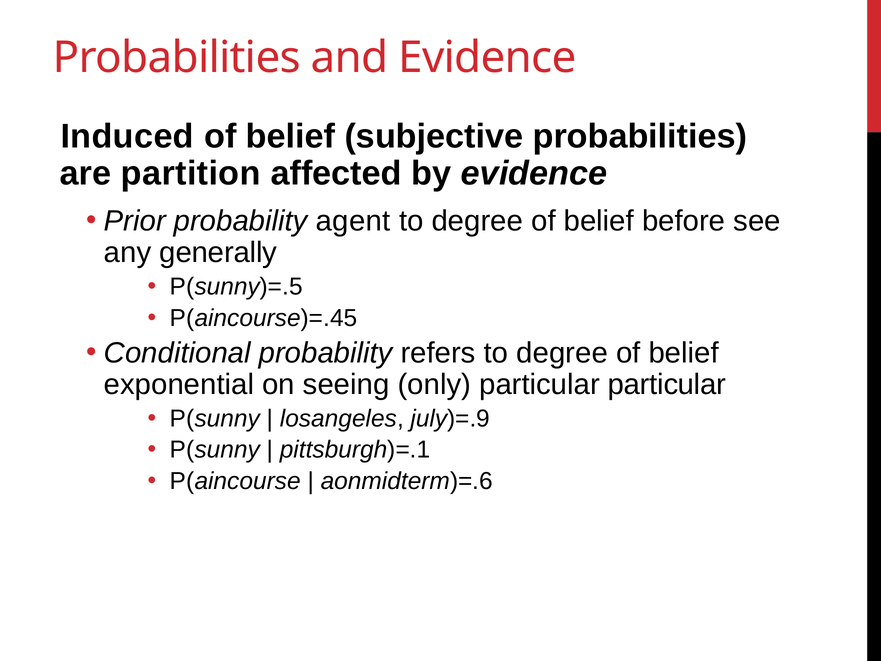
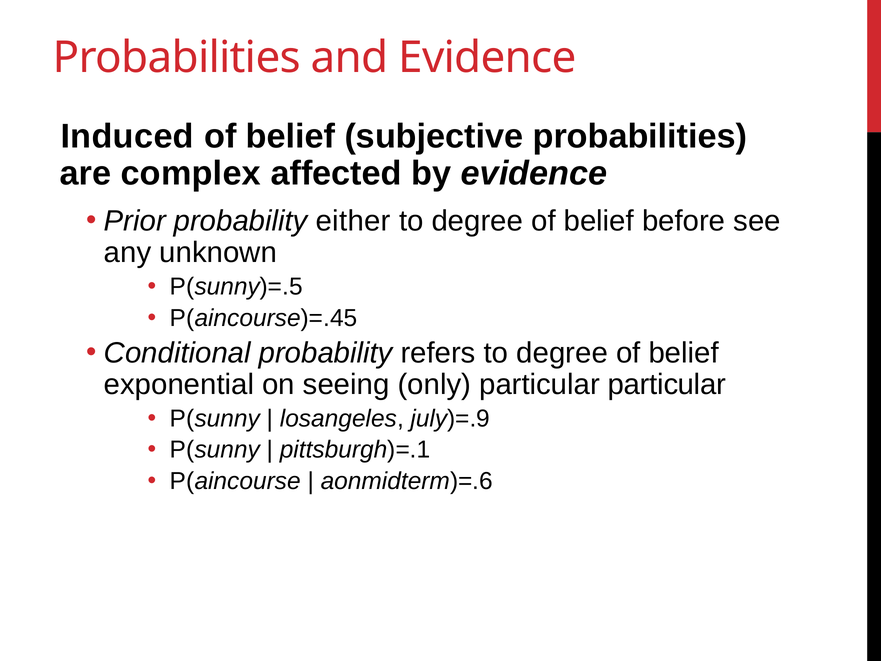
partition: partition -> complex
agent: agent -> either
generally: generally -> unknown
